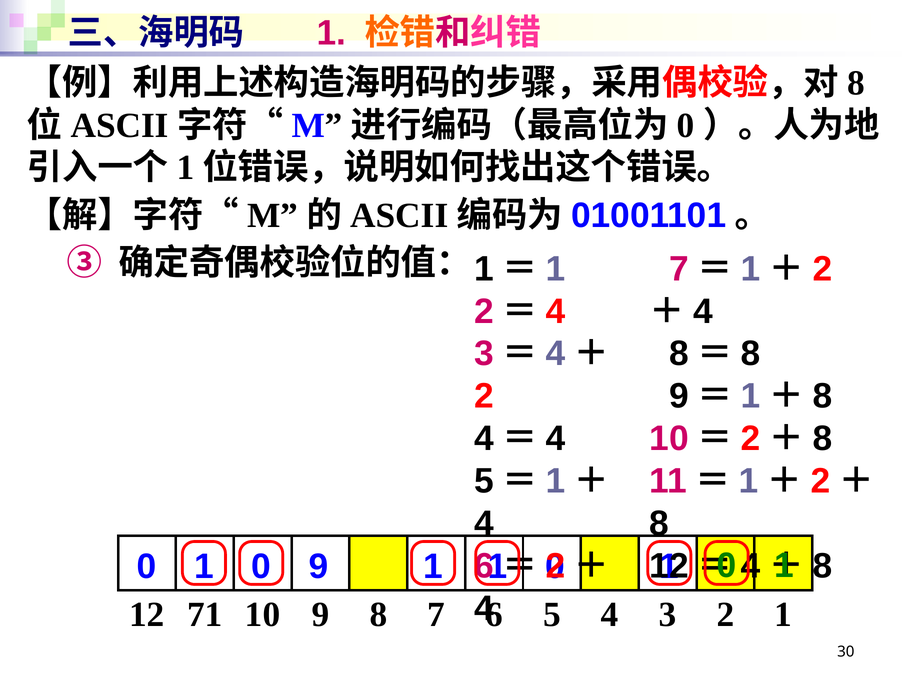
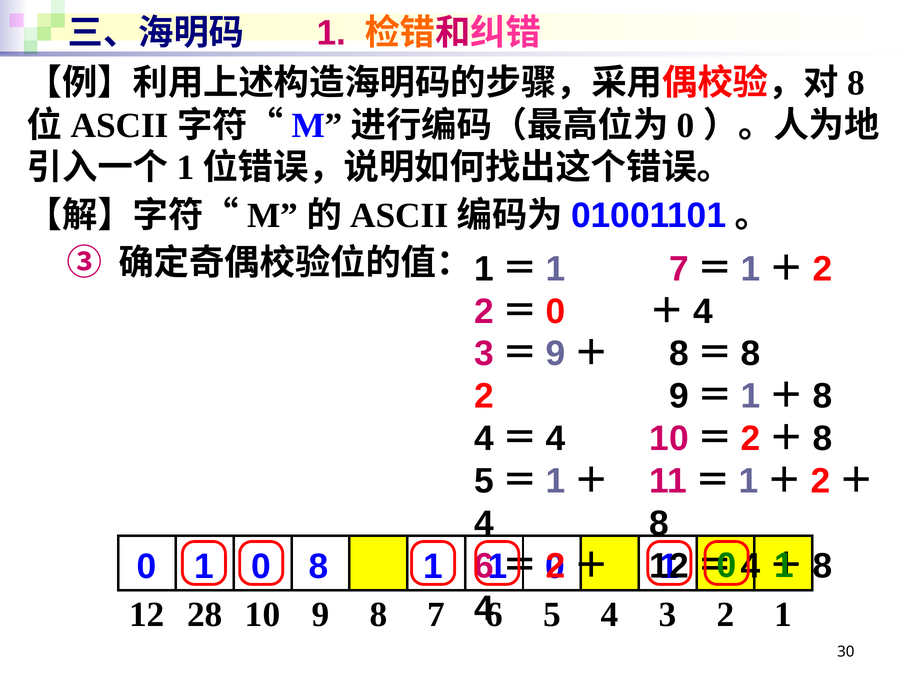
4 at (556, 311): 4 -> 0
4 at (556, 354): 4 -> 9
0 9: 9 -> 8
71: 71 -> 28
